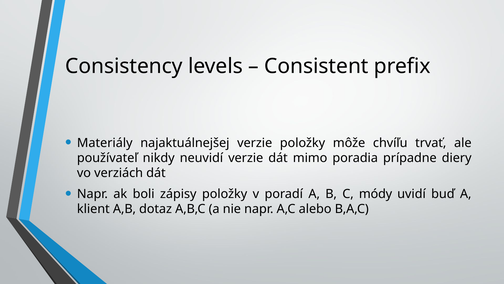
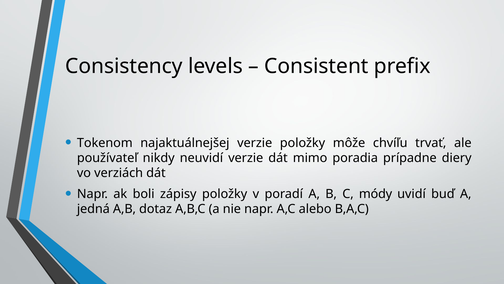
Materiály: Materiály -> Tokenom
klient: klient -> jedná
